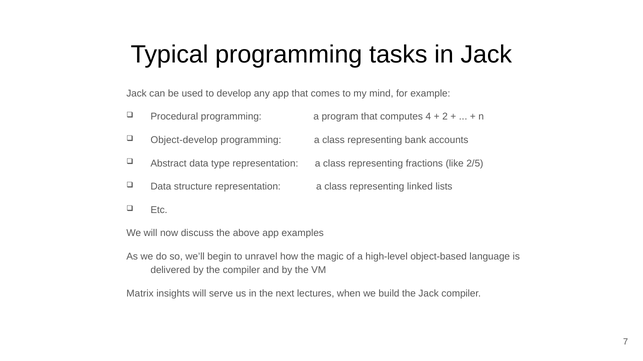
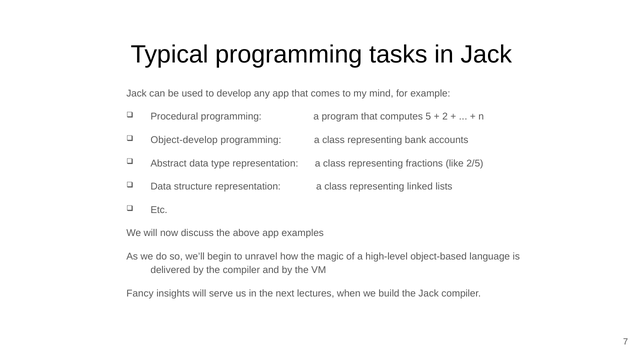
4: 4 -> 5
Matrix: Matrix -> Fancy
